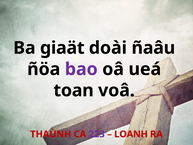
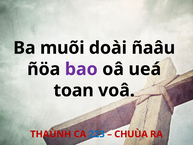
giaät: giaät -> muõi
223 colour: purple -> blue
LOANH: LOANH -> CHUÙA
